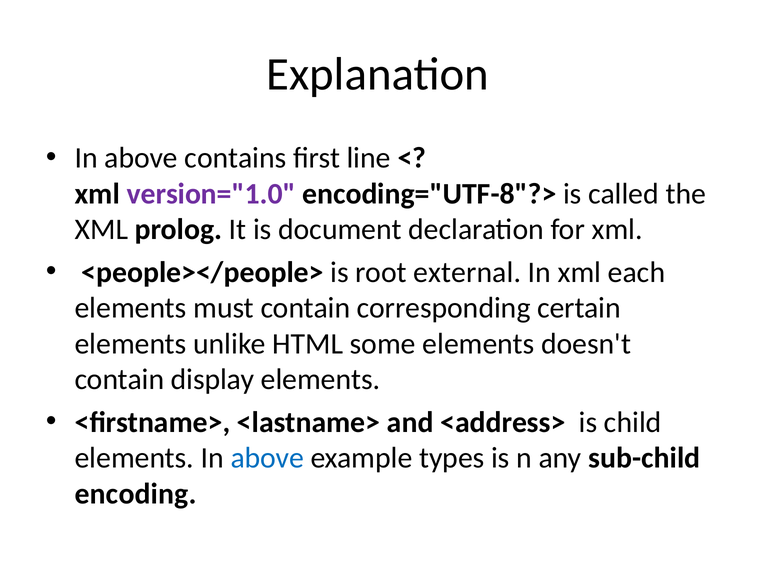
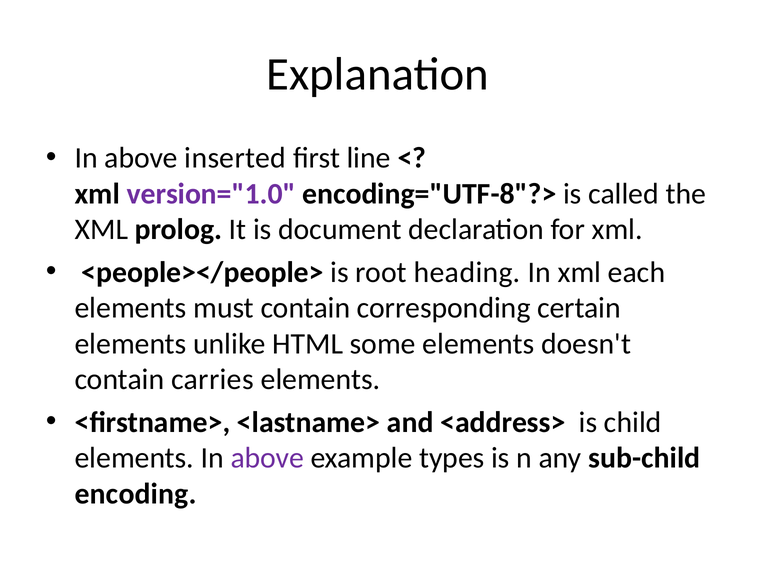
contains: contains -> inserted
external: external -> heading
display: display -> carries
above at (267, 458) colour: blue -> purple
